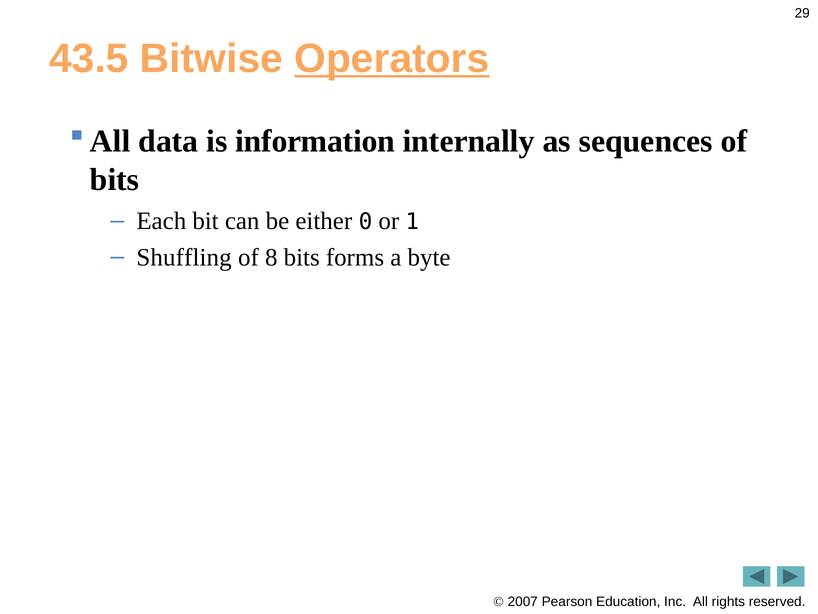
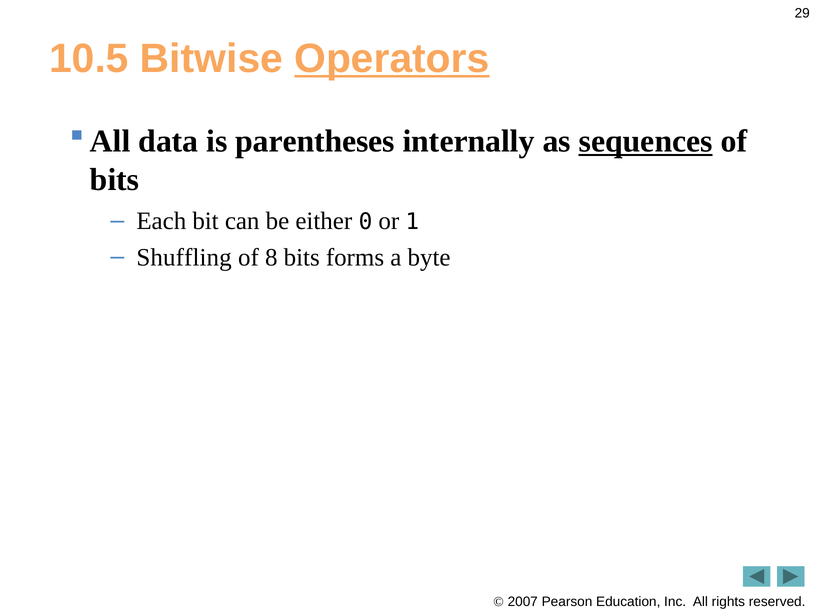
43.5: 43.5 -> 10.5
information: information -> parentheses
sequences underline: none -> present
